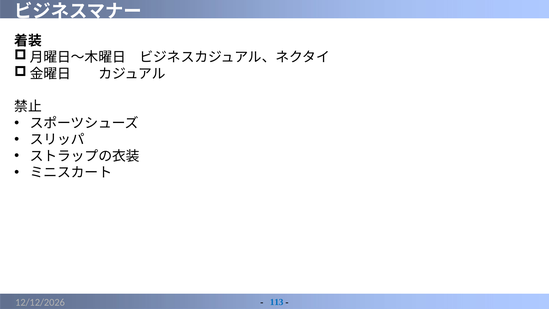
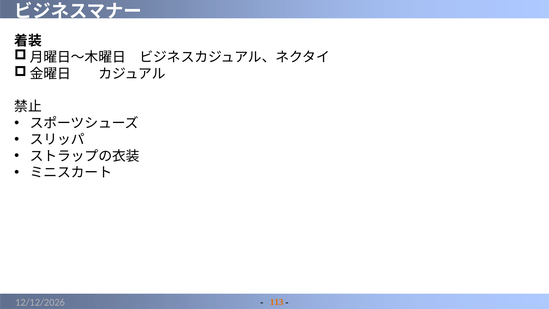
113 colour: blue -> orange
